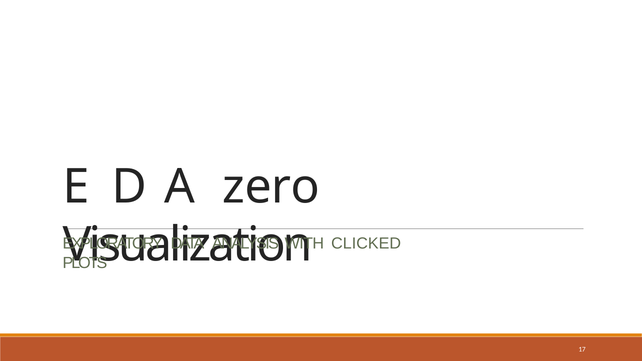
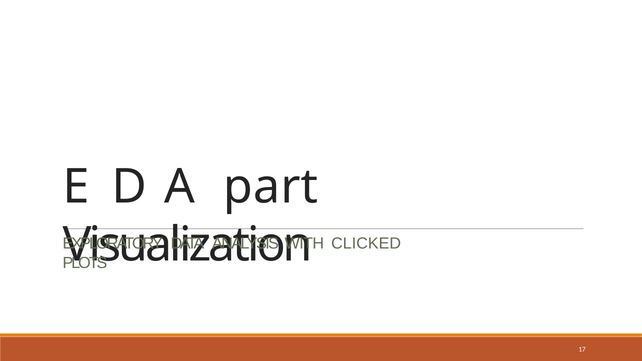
zero: zero -> part
